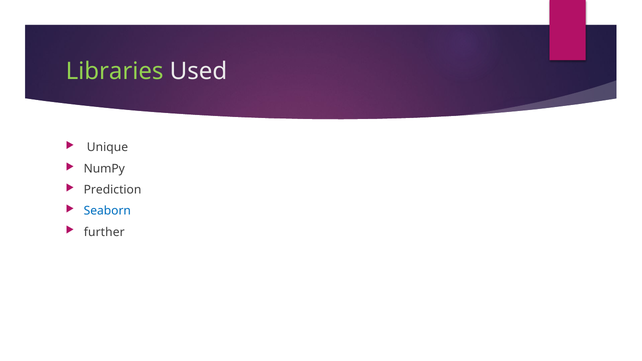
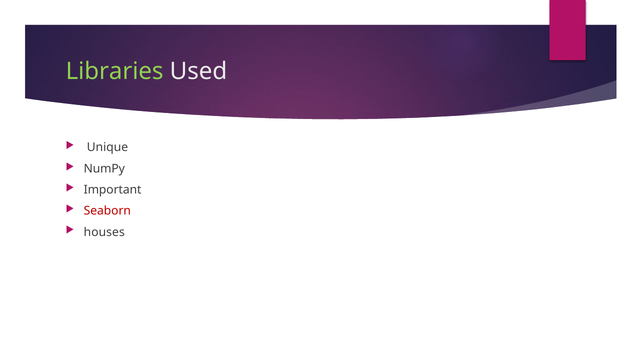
Prediction: Prediction -> Important
Seaborn colour: blue -> red
further: further -> houses
